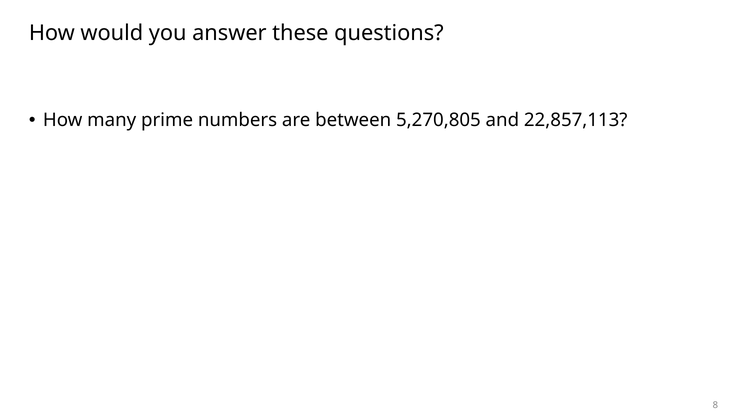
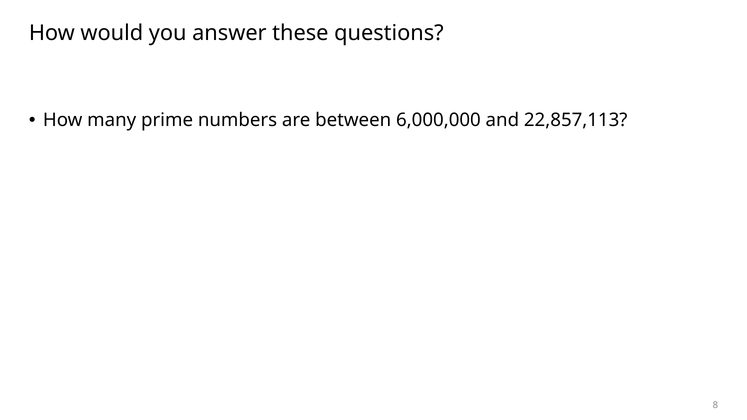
5,270,805: 5,270,805 -> 6,000,000
